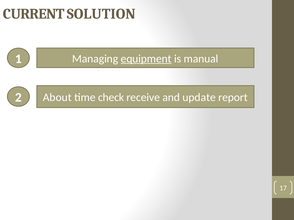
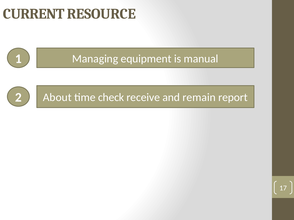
SOLUTION: SOLUTION -> RESOURCE
equipment underline: present -> none
update: update -> remain
